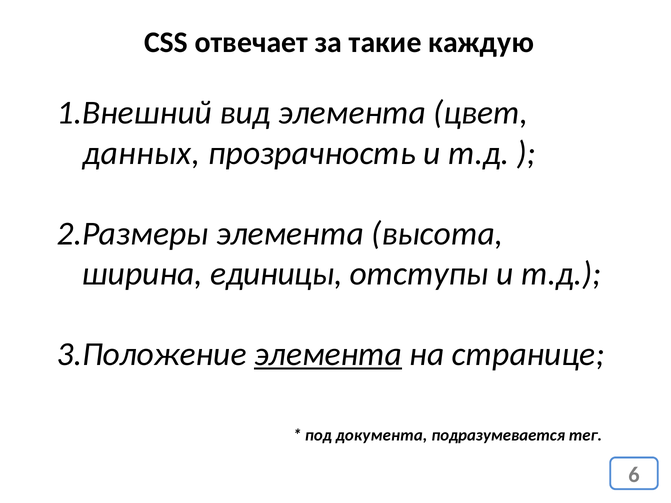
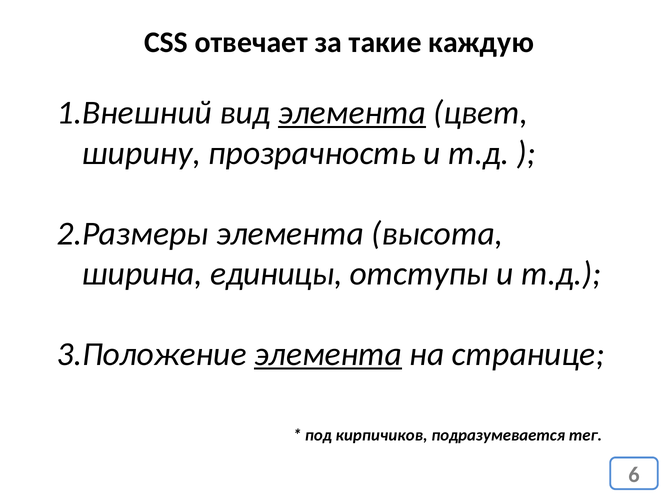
элемента at (352, 113) underline: none -> present
данных: данных -> ширину
документа: документа -> кирпичиков
